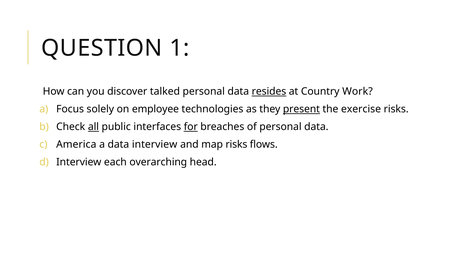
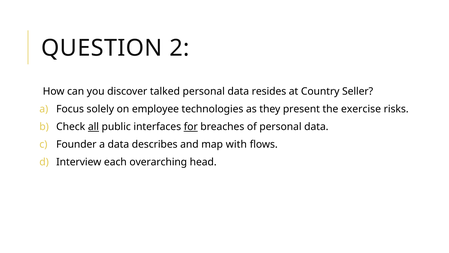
1: 1 -> 2
resides underline: present -> none
Work: Work -> Seller
present underline: present -> none
America: America -> Founder
data interview: interview -> describes
map risks: risks -> with
